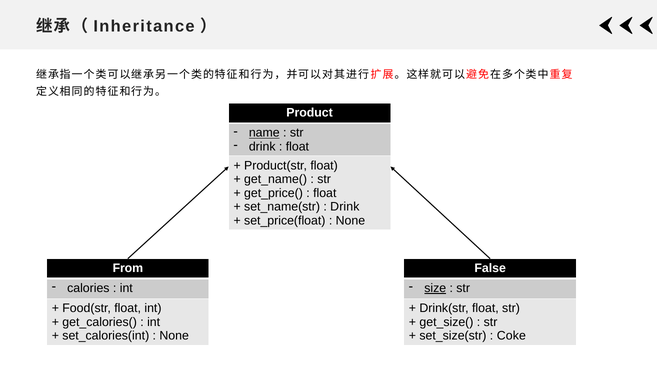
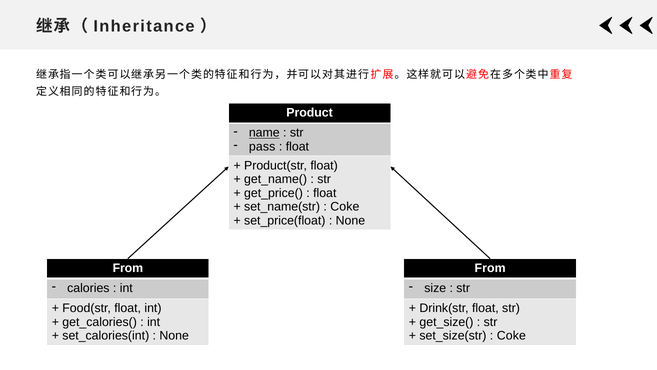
drink at (262, 147): drink -> pass
Drink at (345, 207): Drink -> Coke
False at (490, 268): False -> From
size underline: present -> none
